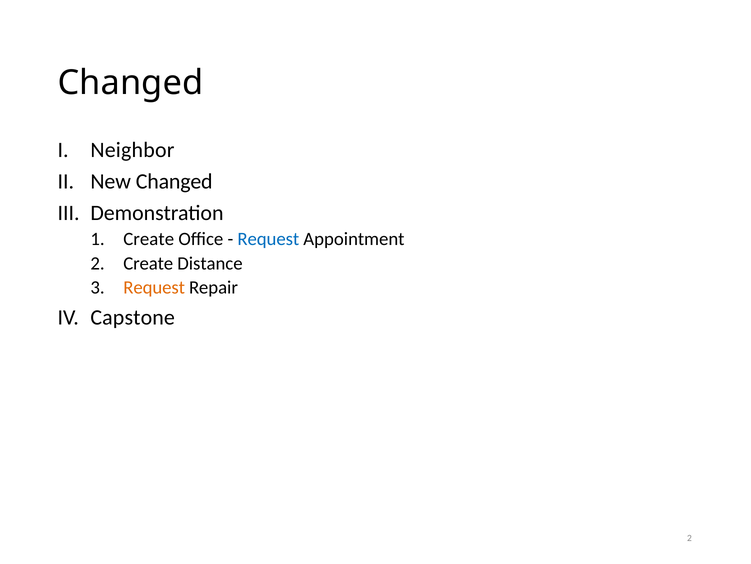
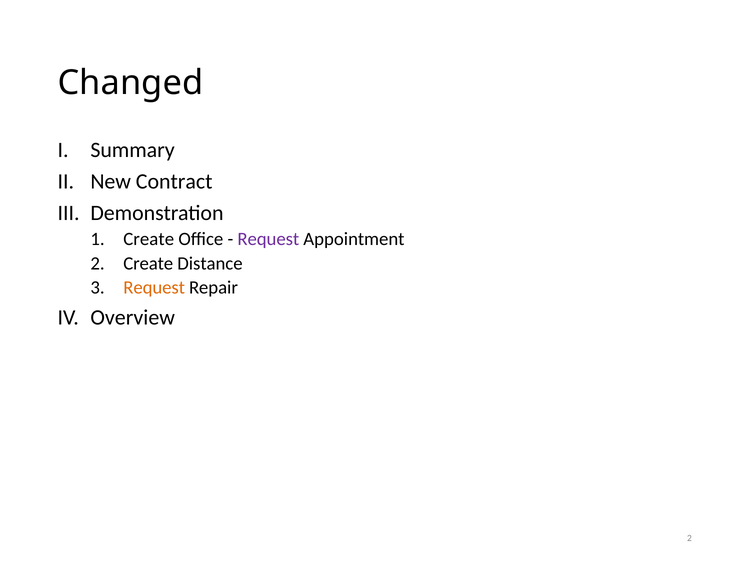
Neighbor: Neighbor -> Summary
New Changed: Changed -> Contract
Request at (268, 239) colour: blue -> purple
Capstone: Capstone -> Overview
